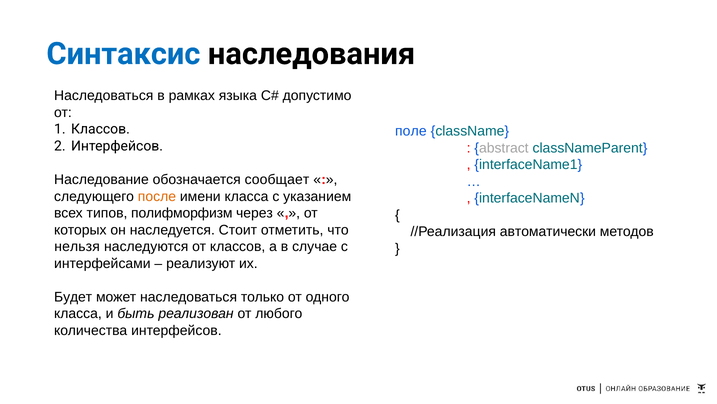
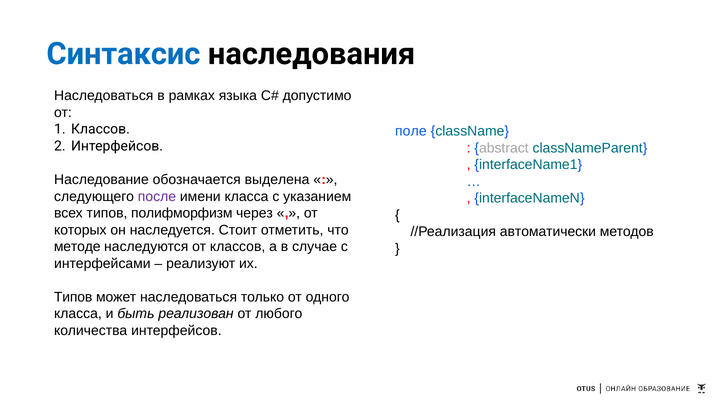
сообщает: сообщает -> выделена
после colour: orange -> purple
нельзя: нельзя -> методе
Будет at (73, 297): Будет -> Типов
